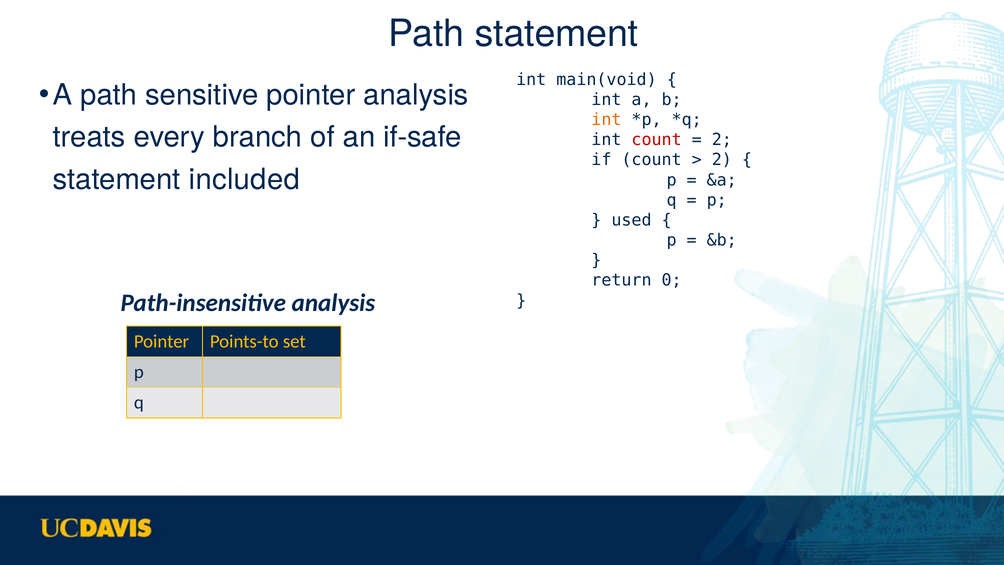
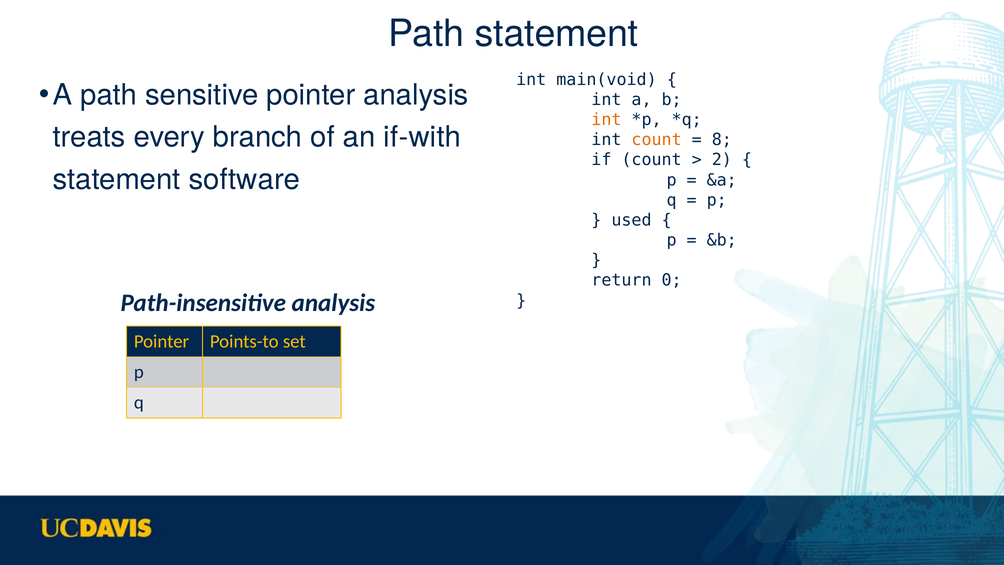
if-safe: if-safe -> if-with
count at (657, 140) colour: red -> orange
2 at (722, 140): 2 -> 8
included: included -> software
